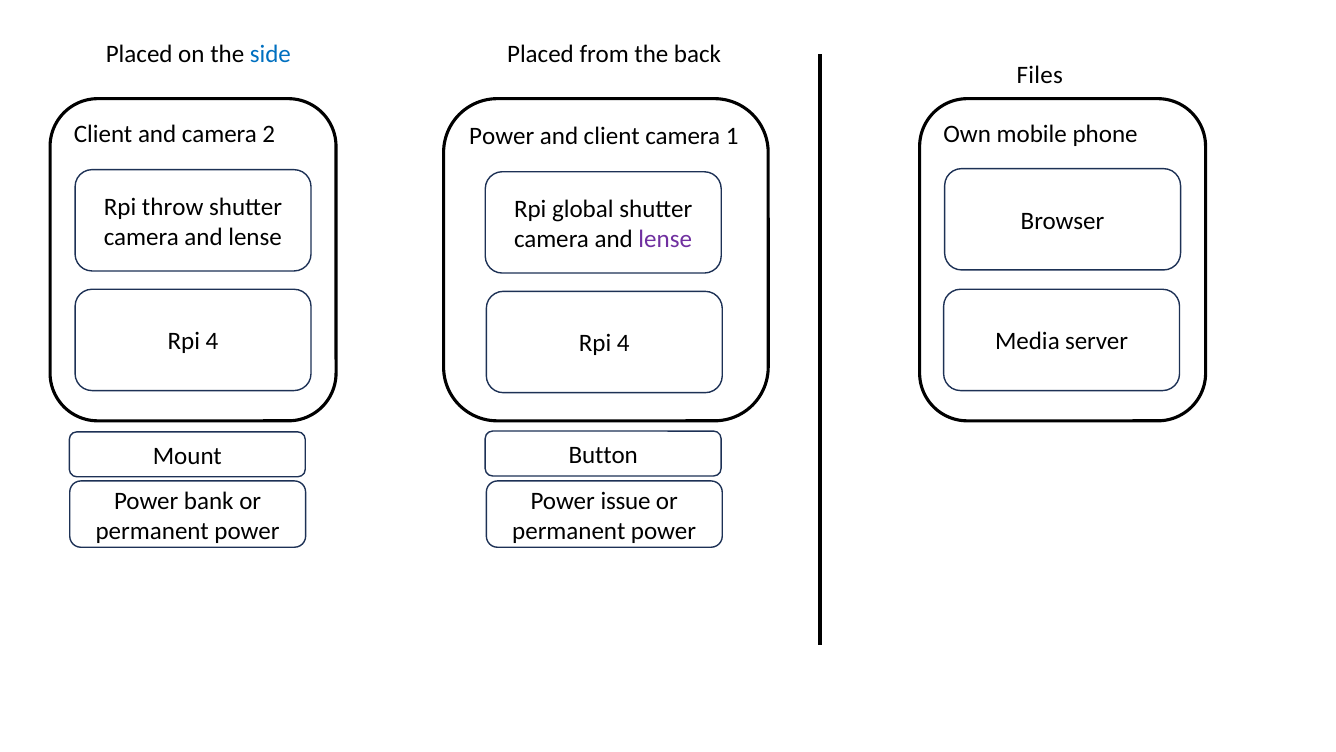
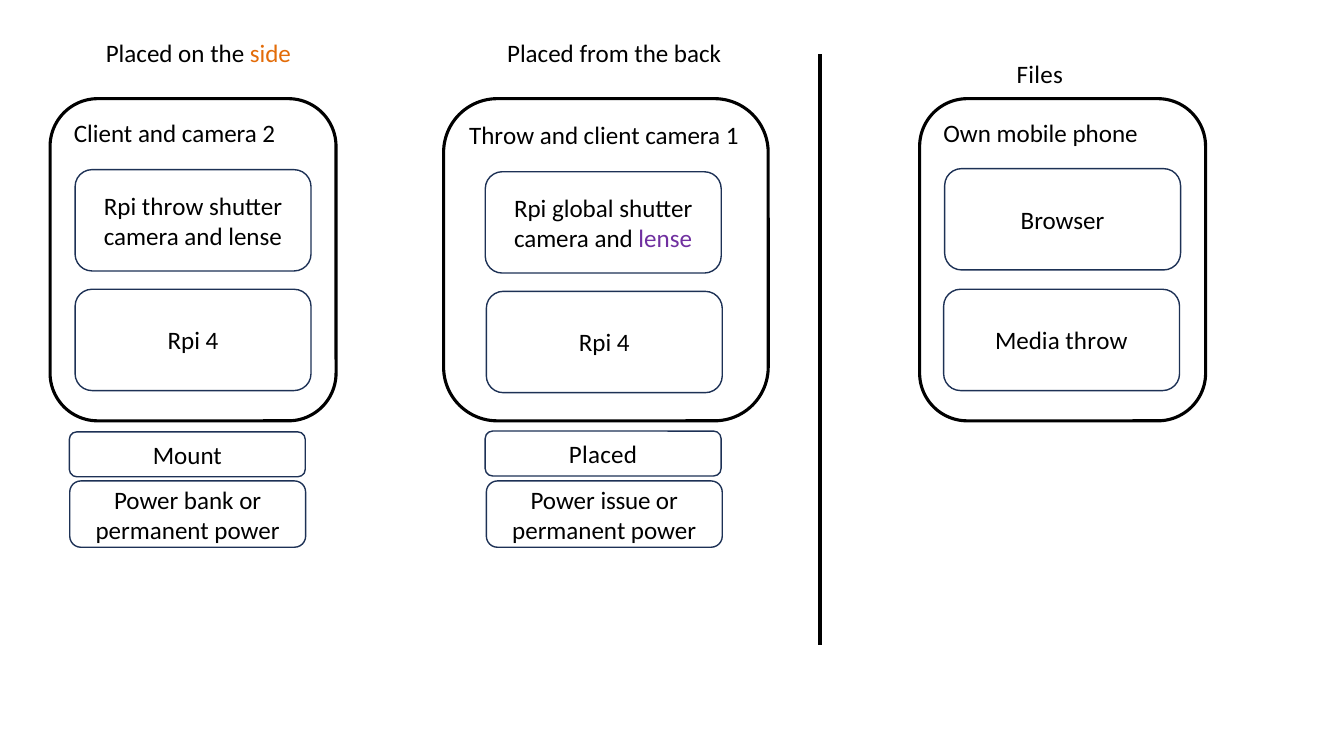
side colour: blue -> orange
2 Power: Power -> Throw
Media server: server -> throw
Button at (603, 455): Button -> Placed
